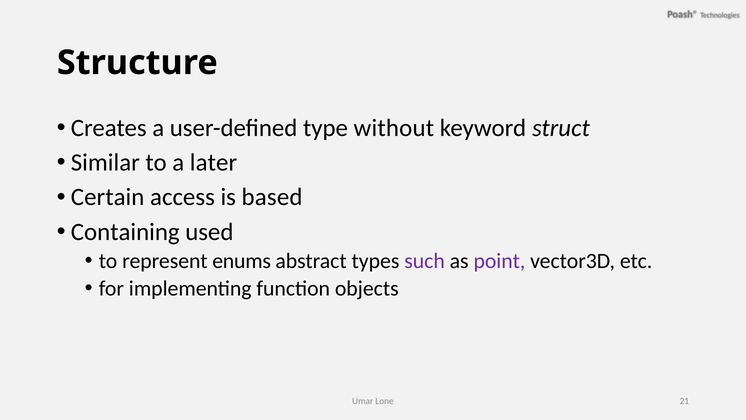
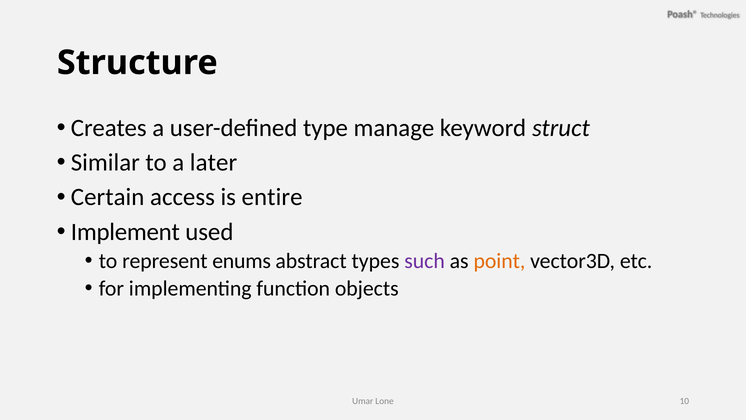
without: without -> manage
based: based -> entire
Containing: Containing -> Implement
point colour: purple -> orange
21: 21 -> 10
